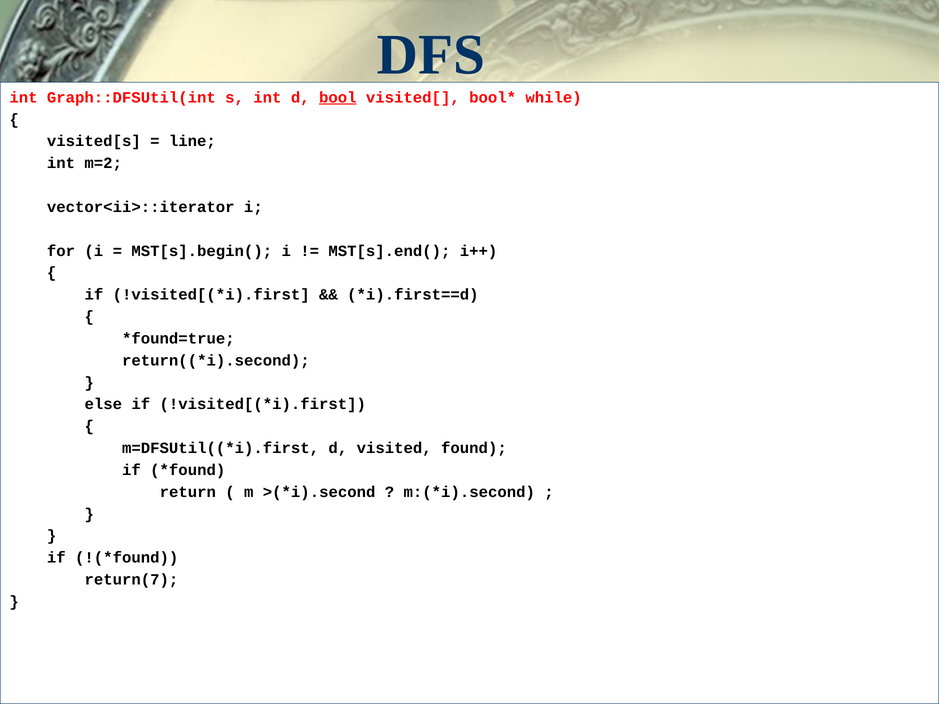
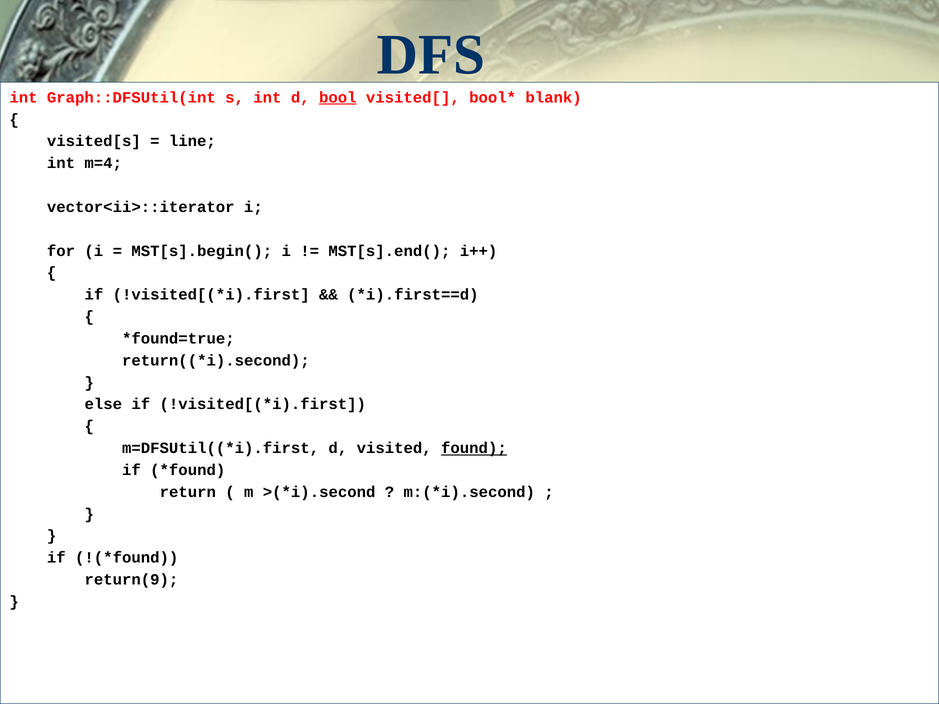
while: while -> blank
m=2: m=2 -> m=4
found underline: none -> present
return(7: return(7 -> return(9
